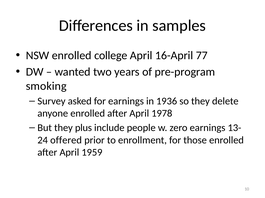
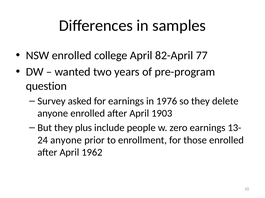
16-April: 16-April -> 82-April
smoking: smoking -> question
1936: 1936 -> 1976
1978: 1978 -> 1903
offered at (66, 141): offered -> anyone
1959: 1959 -> 1962
